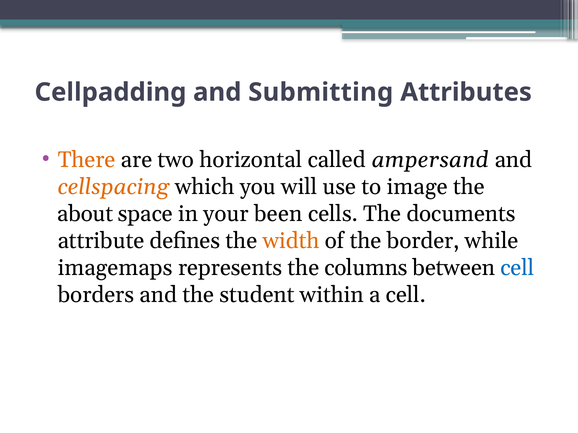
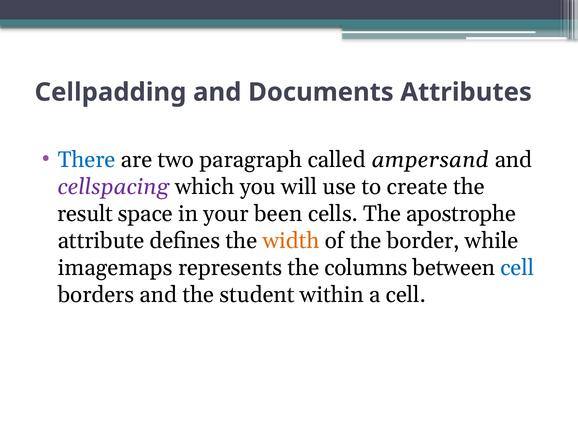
Submitting: Submitting -> Documents
There colour: orange -> blue
horizontal: horizontal -> paragraph
cellspacing colour: orange -> purple
image: image -> create
about: about -> result
documents: documents -> apostrophe
